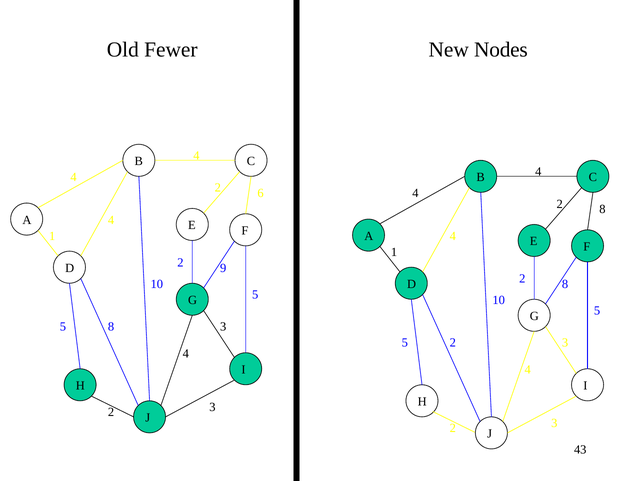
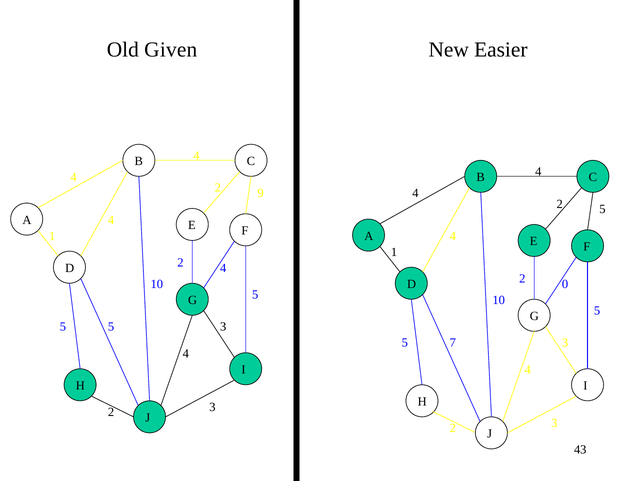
Fewer: Fewer -> Given
Nodes: Nodes -> Easier
6: 6 -> 9
8 at (602, 209): 8 -> 5
2 9: 9 -> 4
8 at (565, 284): 8 -> 0
5 8: 8 -> 5
5 2: 2 -> 7
